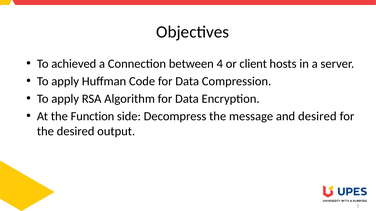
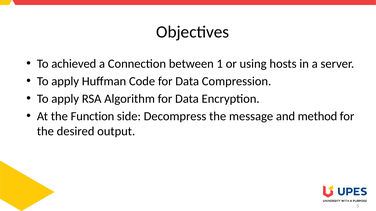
4: 4 -> 1
client: client -> using
and desired: desired -> method
